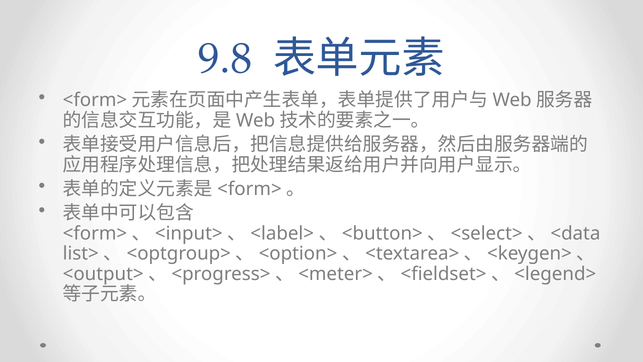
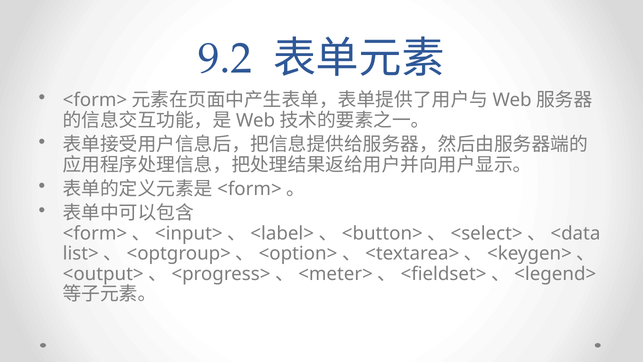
9.8: 9.8 -> 9.2
